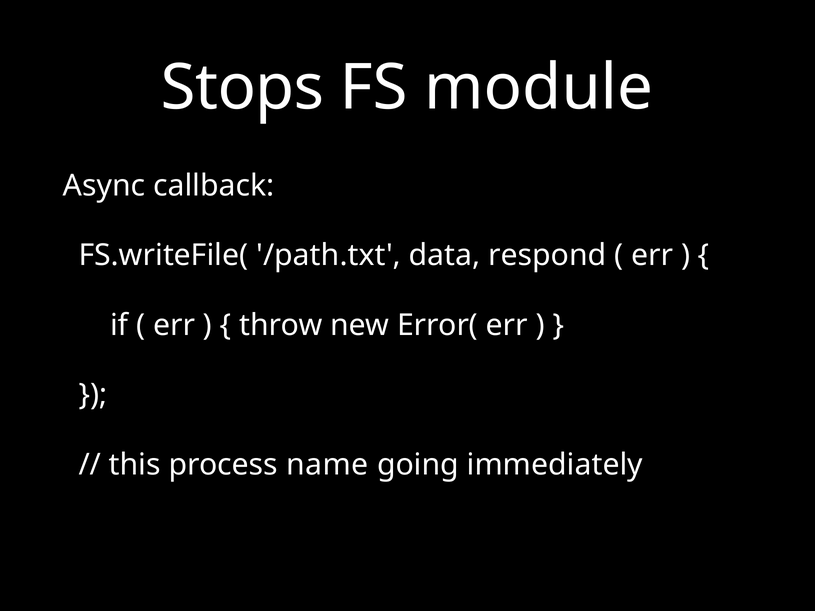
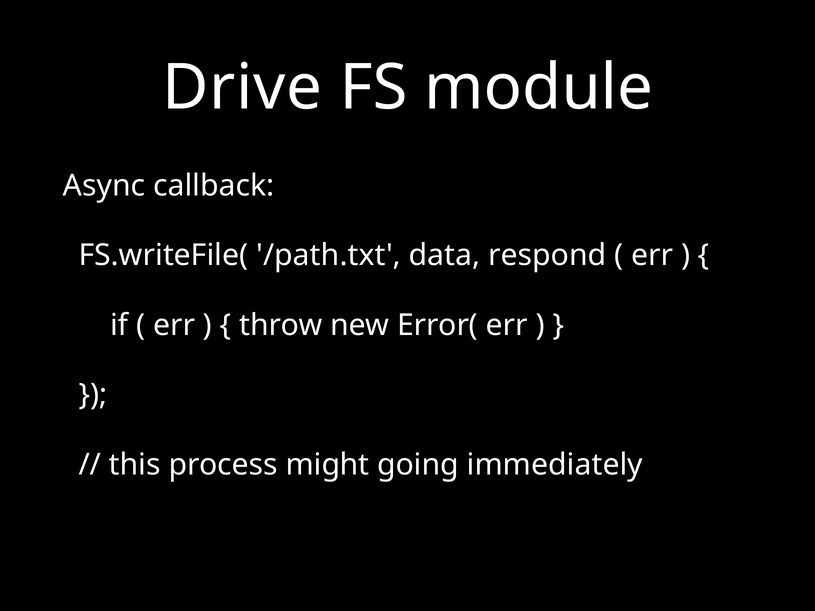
Stops: Stops -> Drive
name: name -> might
